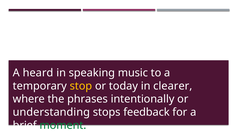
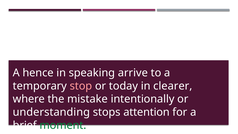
heard: heard -> hence
music: music -> arrive
stop colour: yellow -> pink
phrases: phrases -> mistake
feedback: feedback -> attention
